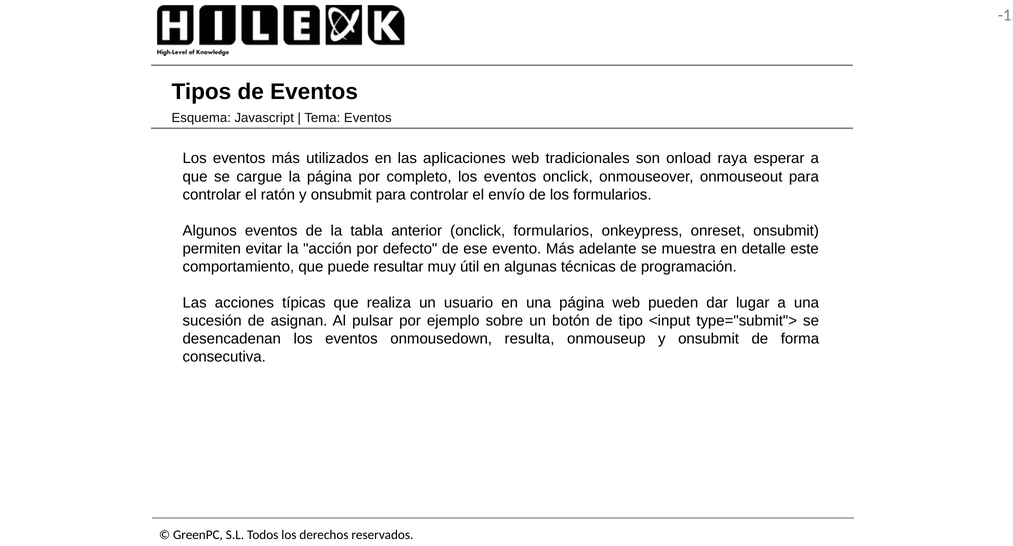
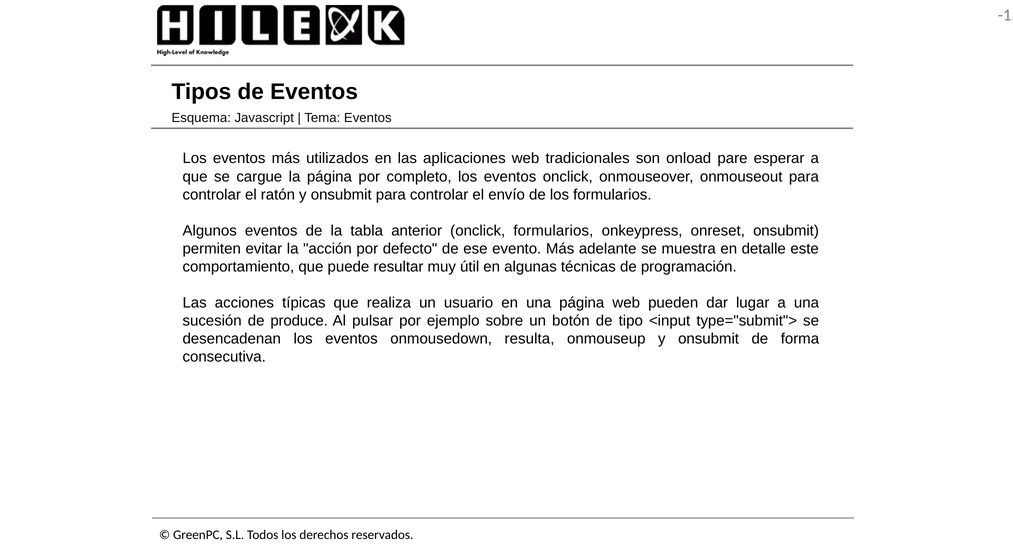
raya: raya -> pare
asignan: asignan -> produce
